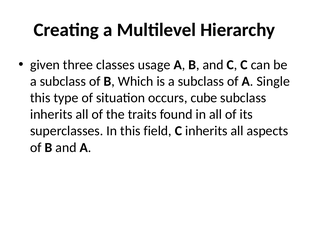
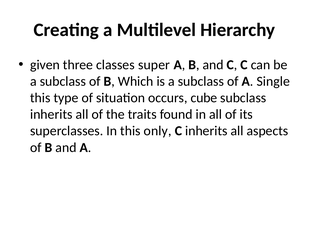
usage: usage -> super
field: field -> only
